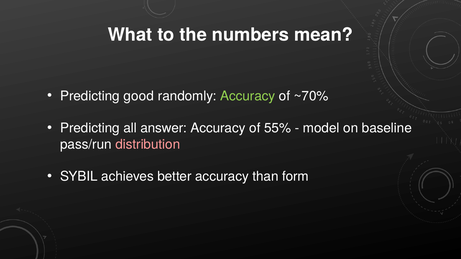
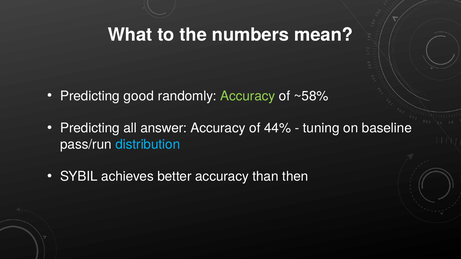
~70%: ~70% -> ~58%
55%: 55% -> 44%
model: model -> tuning
distribution colour: pink -> light blue
form: form -> then
